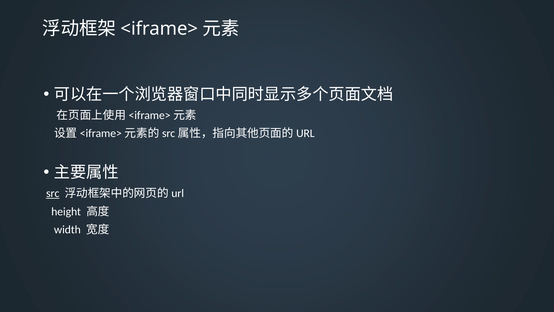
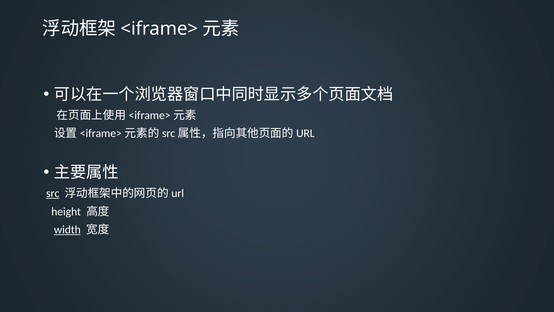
width underline: none -> present
